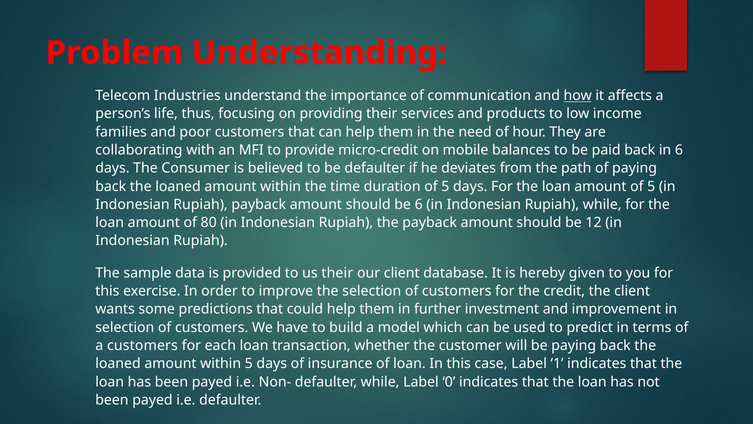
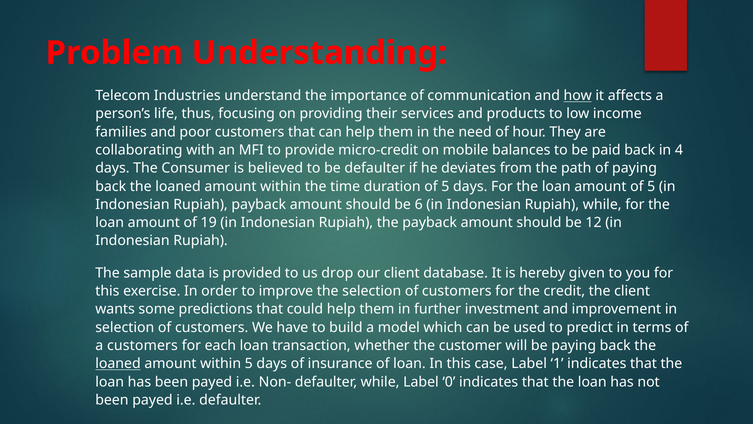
in 6: 6 -> 4
80: 80 -> 19
us their: their -> drop
loaned at (118, 363) underline: none -> present
